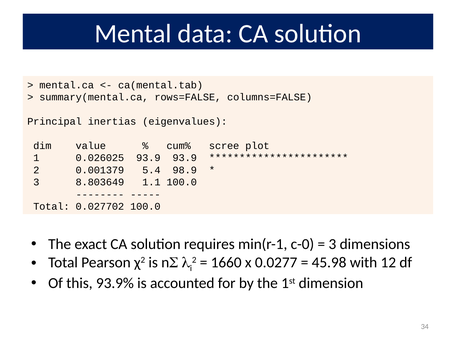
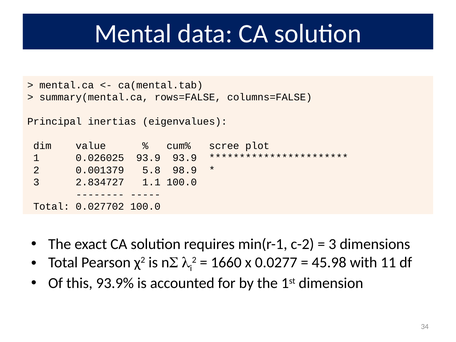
5.4: 5.4 -> 5.8
8.803649: 8.803649 -> 2.834727
c-0: c-0 -> c-2
12: 12 -> 11
